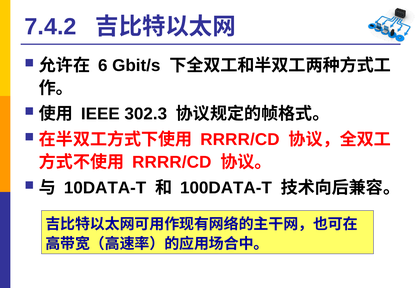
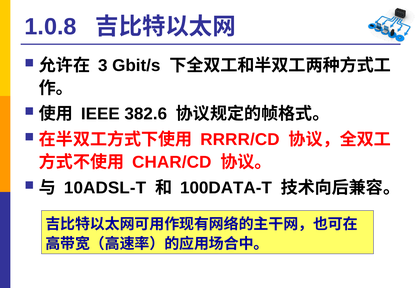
7.4.2: 7.4.2 -> 1.0.8
6: 6 -> 3
302.3: 302.3 -> 382.6
RRRR/CD at (172, 162): RRRR/CD -> CHAR/CD
10DATA-T: 10DATA-T -> 10ADSL-T
